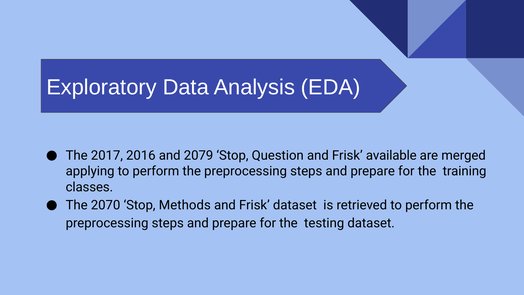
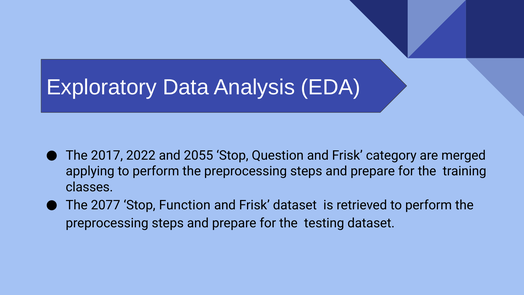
2016: 2016 -> 2022
2079: 2079 -> 2055
available: available -> category
2070: 2070 -> 2077
Methods: Methods -> Function
